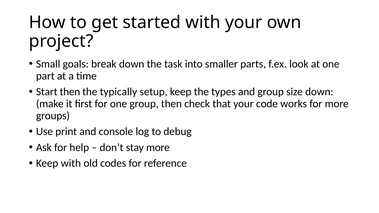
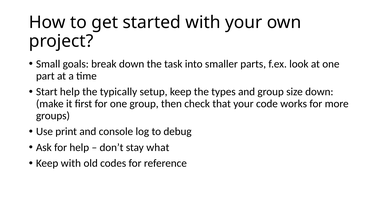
Start then: then -> help
stay more: more -> what
